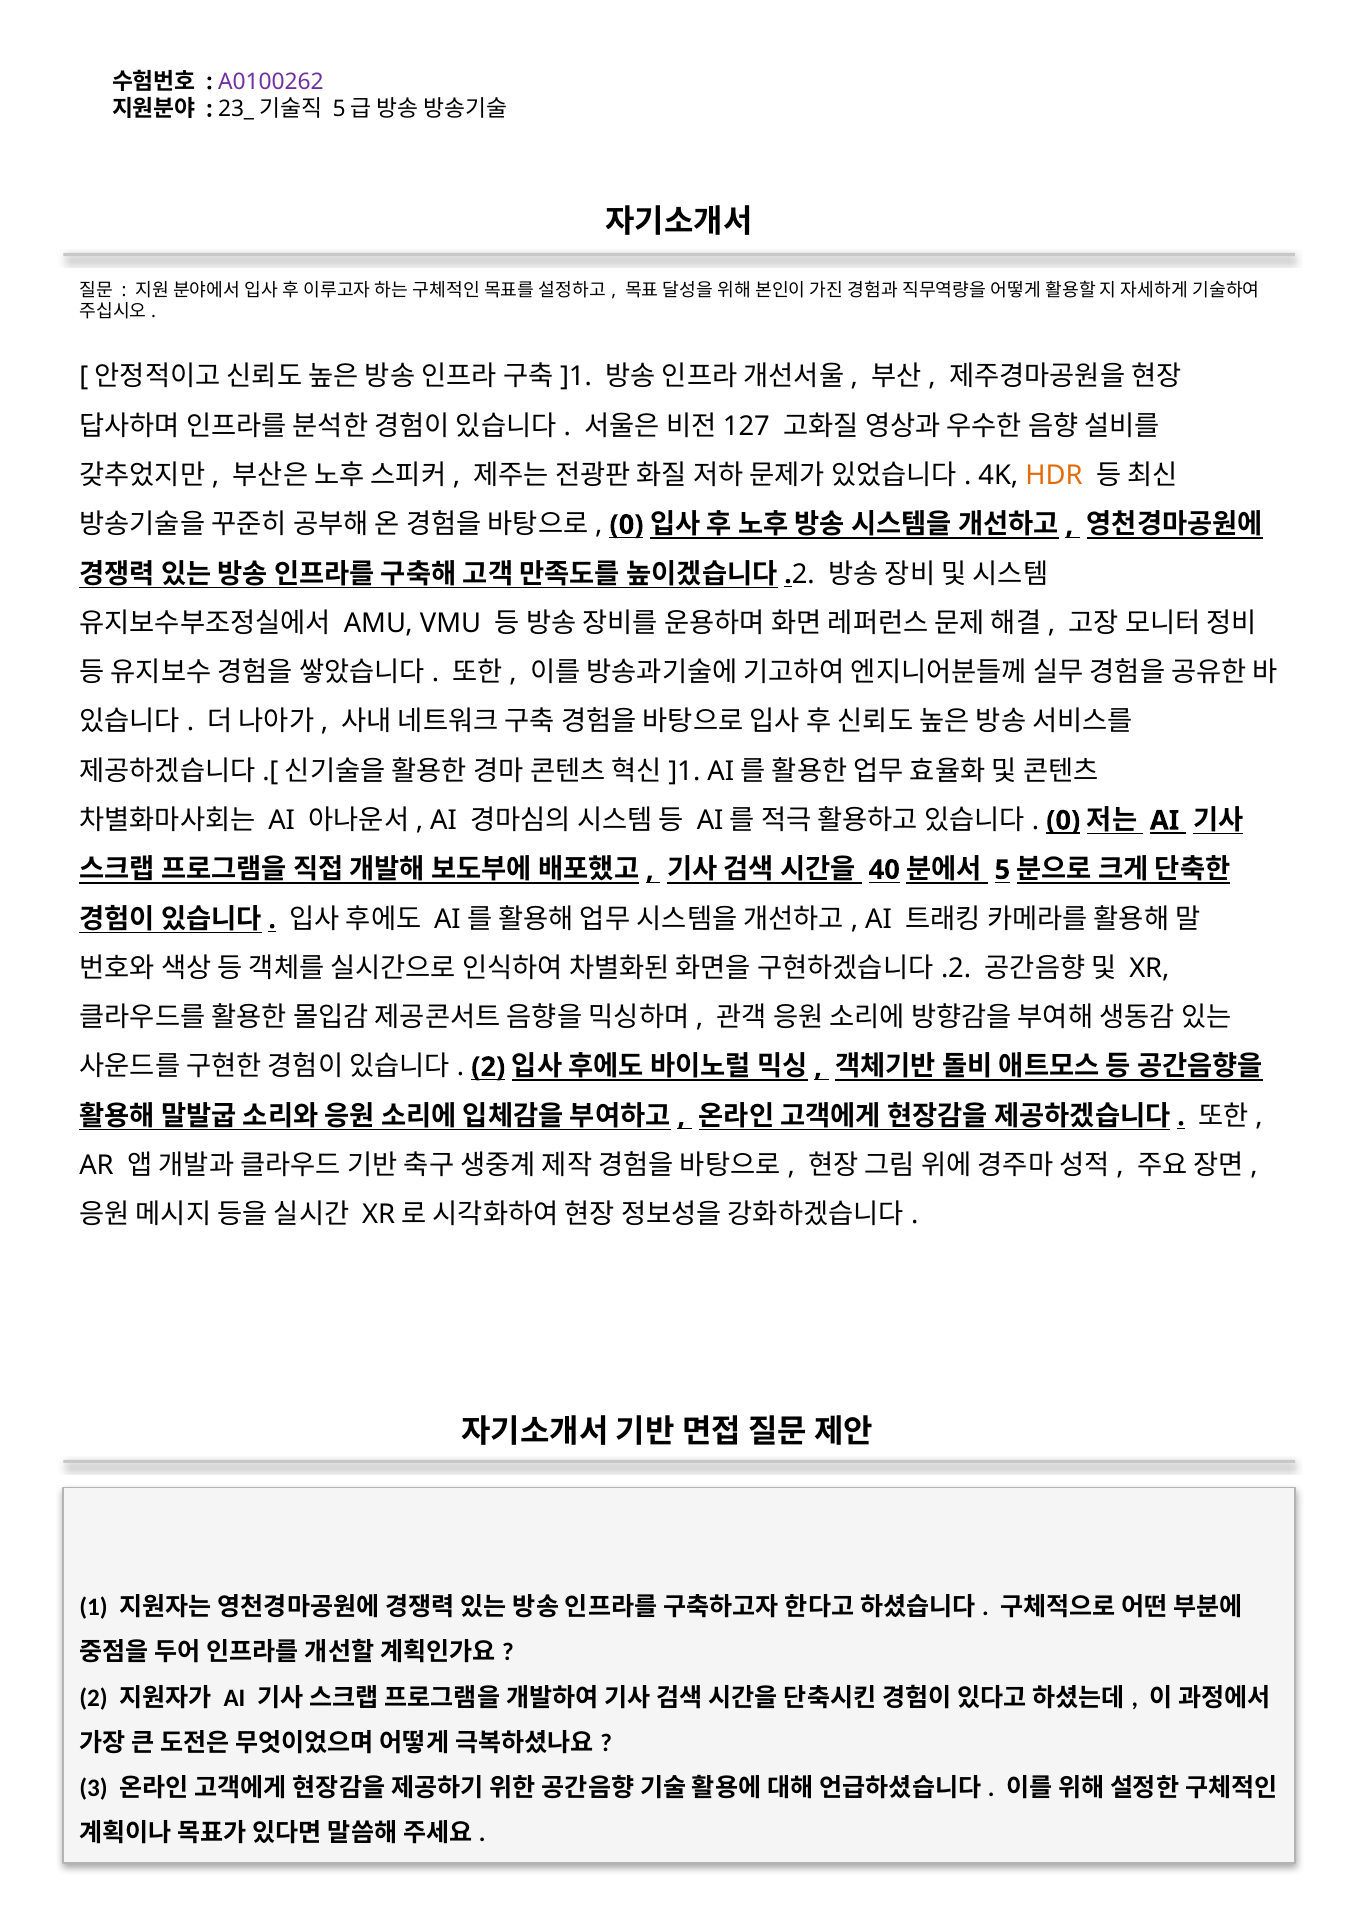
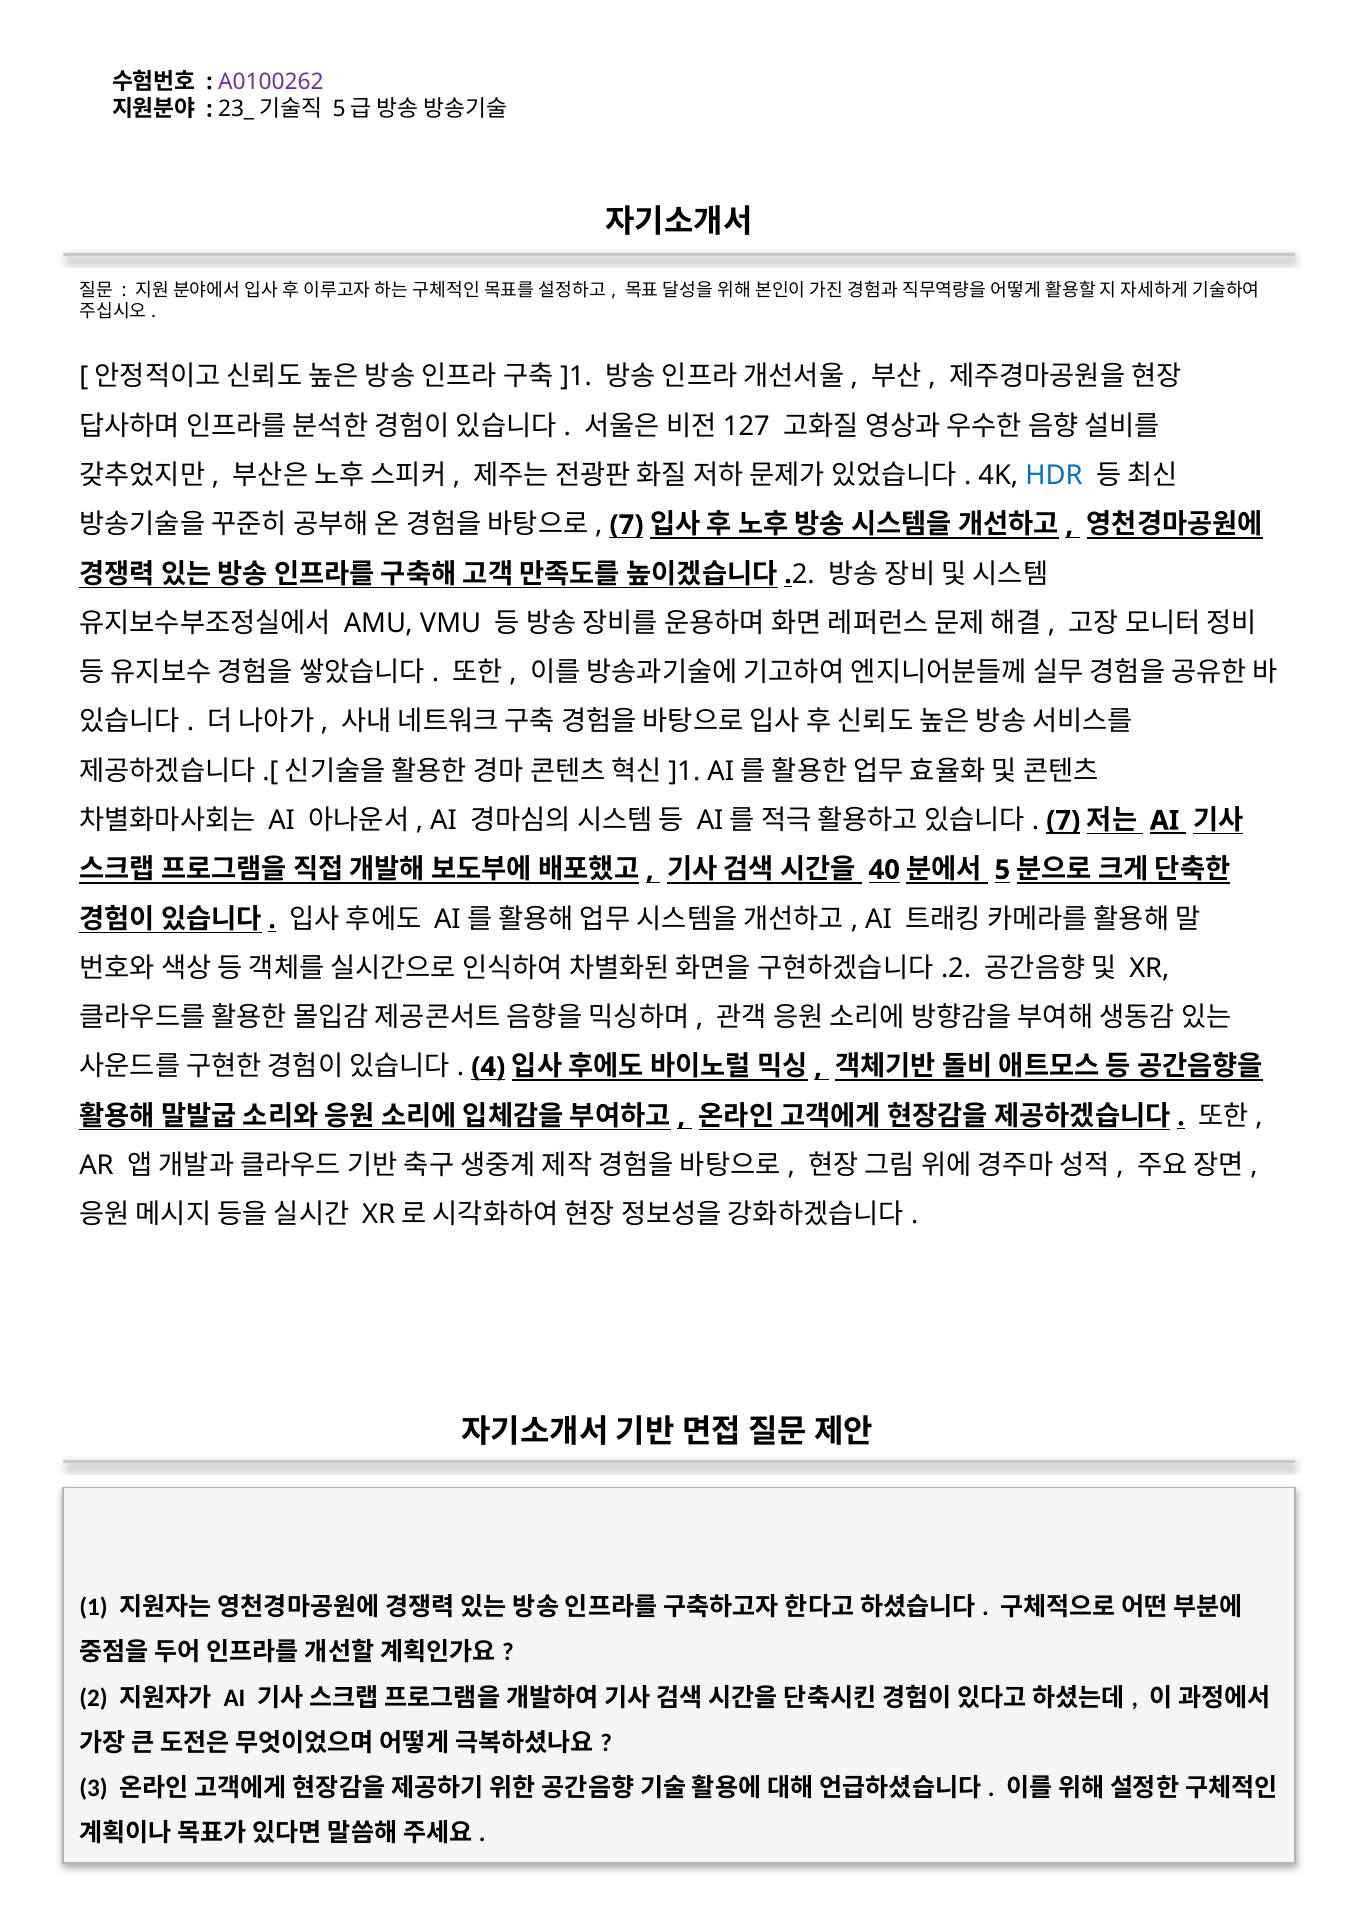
HDR colour: orange -> blue
0 at (627, 525): 0 -> 7
0 at (1063, 820): 0 -> 7
2 at (488, 1067): 2 -> 4
